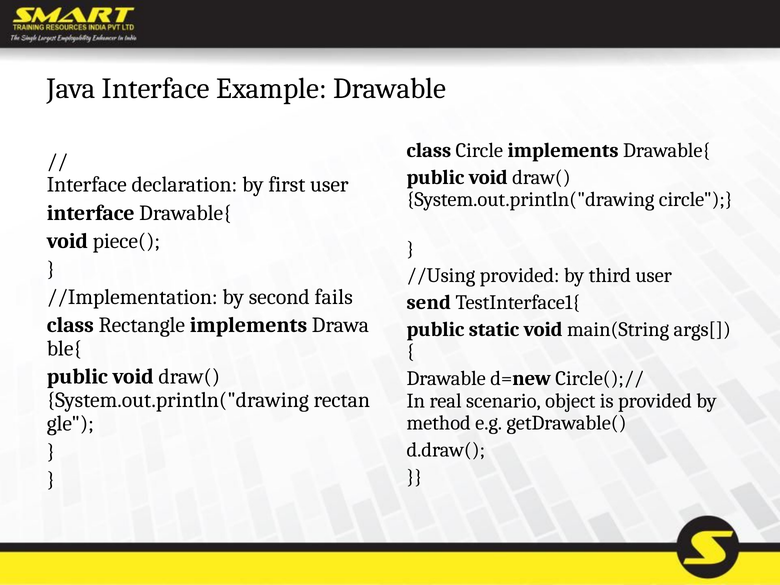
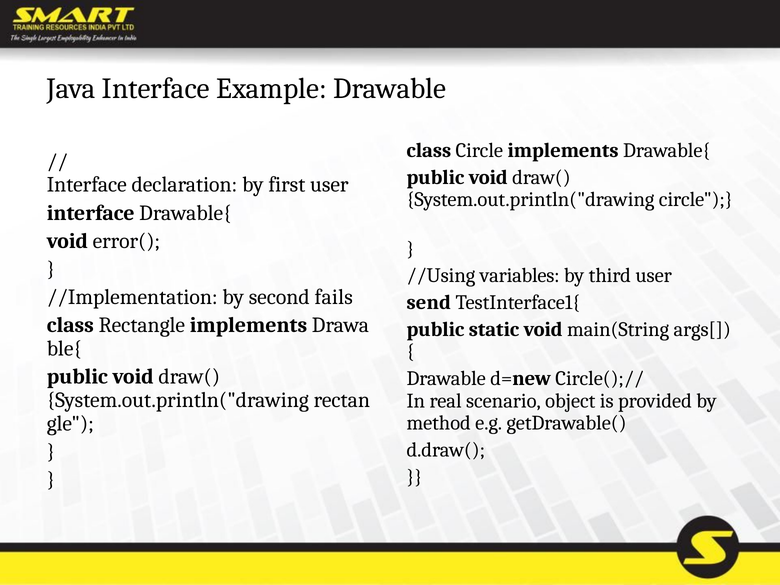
piece(: piece( -> error(
//Using provided: provided -> variables
